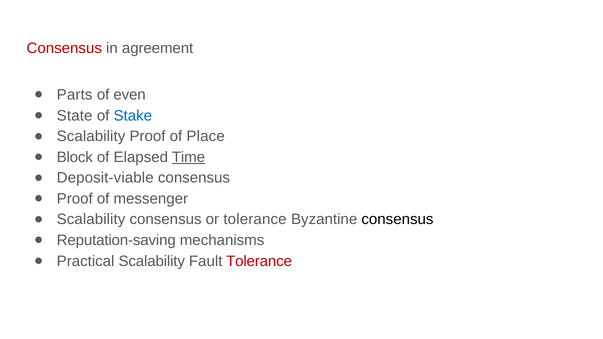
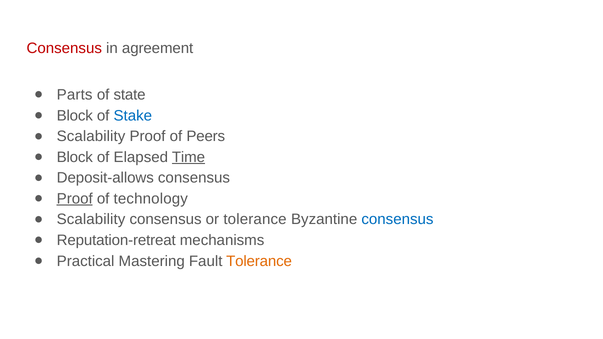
even: even -> state
State at (75, 116): State -> Block
Place: Place -> Peers
Deposit-viable: Deposit-viable -> Deposit-allows
Proof at (75, 199) underline: none -> present
messenger: messenger -> technology
consensus at (397, 220) colour: black -> blue
Reputation-saving: Reputation-saving -> Reputation-retreat
Practical Scalability: Scalability -> Mastering
Tolerance at (259, 261) colour: red -> orange
